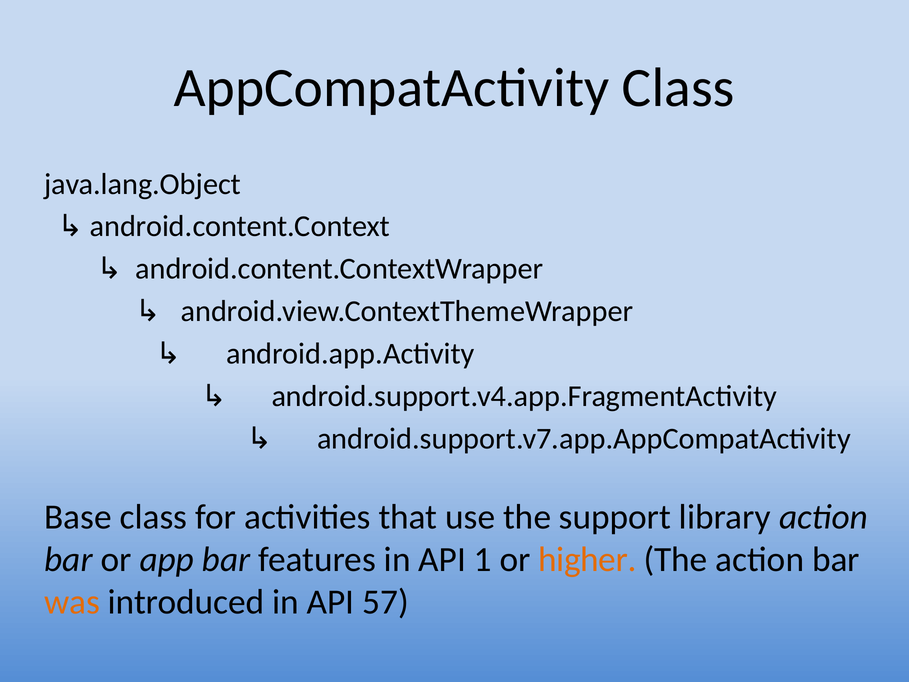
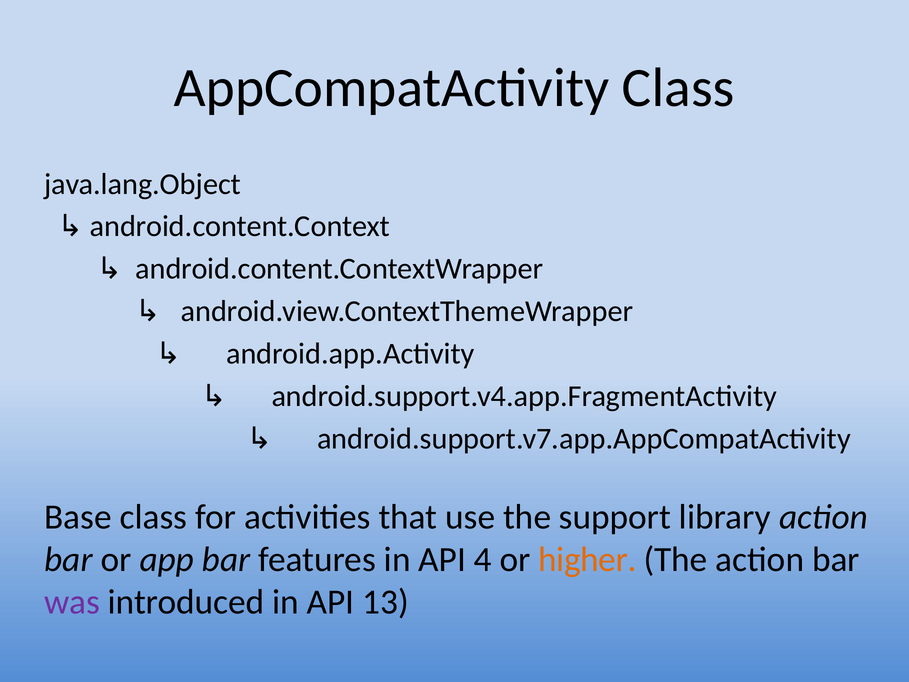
1: 1 -> 4
was colour: orange -> purple
57: 57 -> 13
